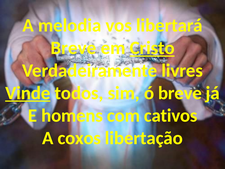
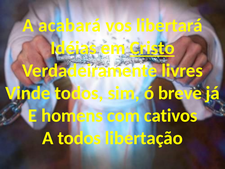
melodia: melodia -> acabará
Breve at (73, 48): Breve -> Idéias
Vinde underline: present -> none
A coxos: coxos -> todos
